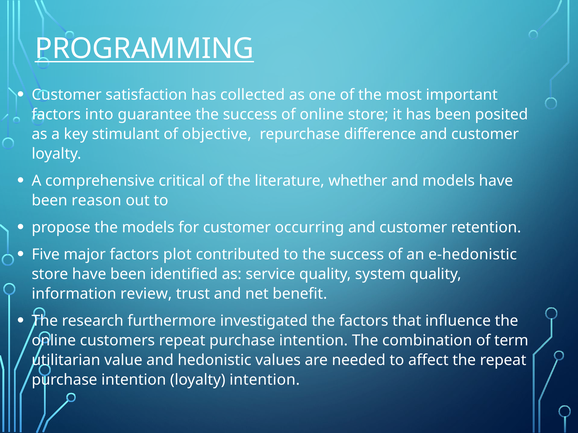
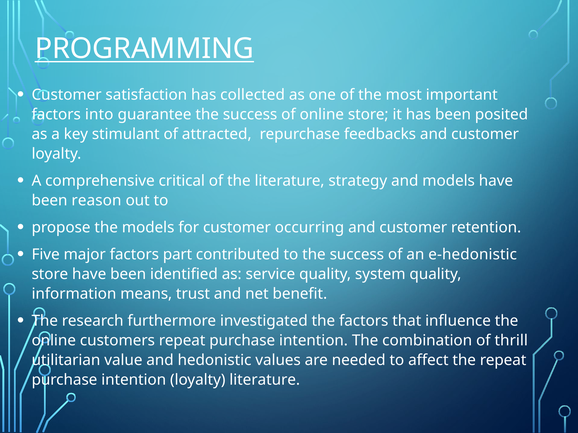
objective: objective -> attracted
difference: difference -> feedbacks
whether: whether -> strategy
plot: plot -> part
review: review -> means
term: term -> thrill
loyalty intention: intention -> literature
